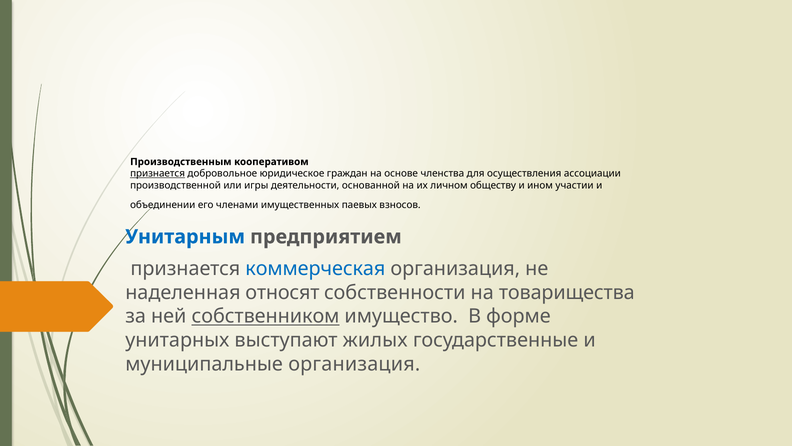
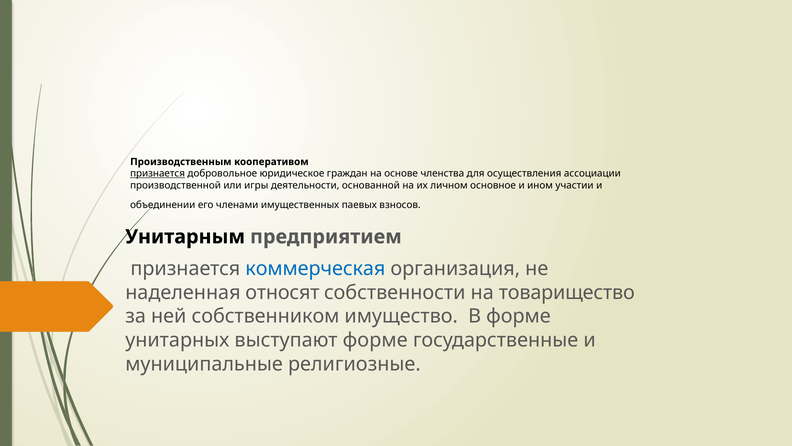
обществу: обществу -> основное
Унитарным colour: blue -> black
товарищества: товарищества -> товарищество
собственником underline: present -> none
выступают жилых: жилых -> форме
муниципальные организация: организация -> религиозные
